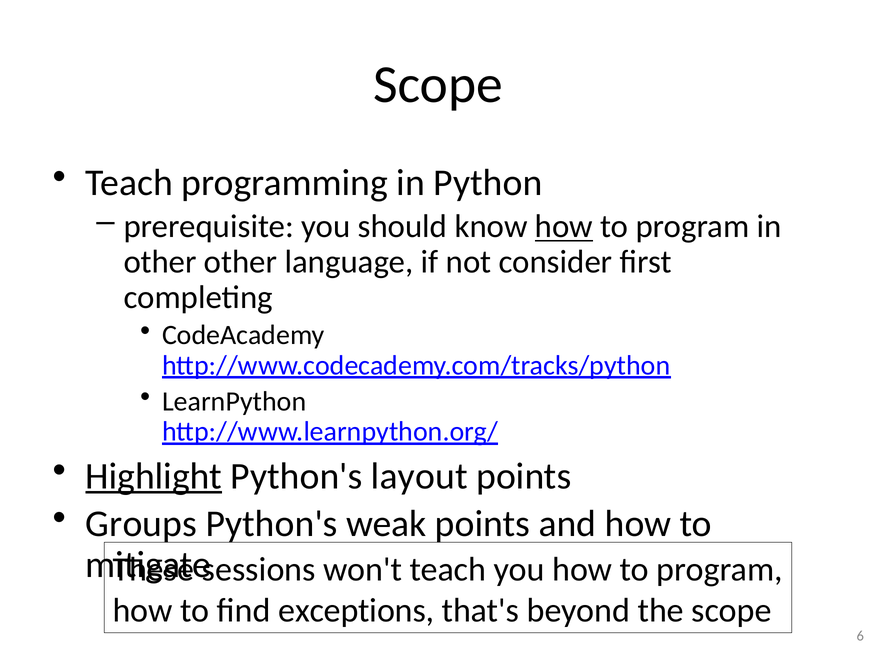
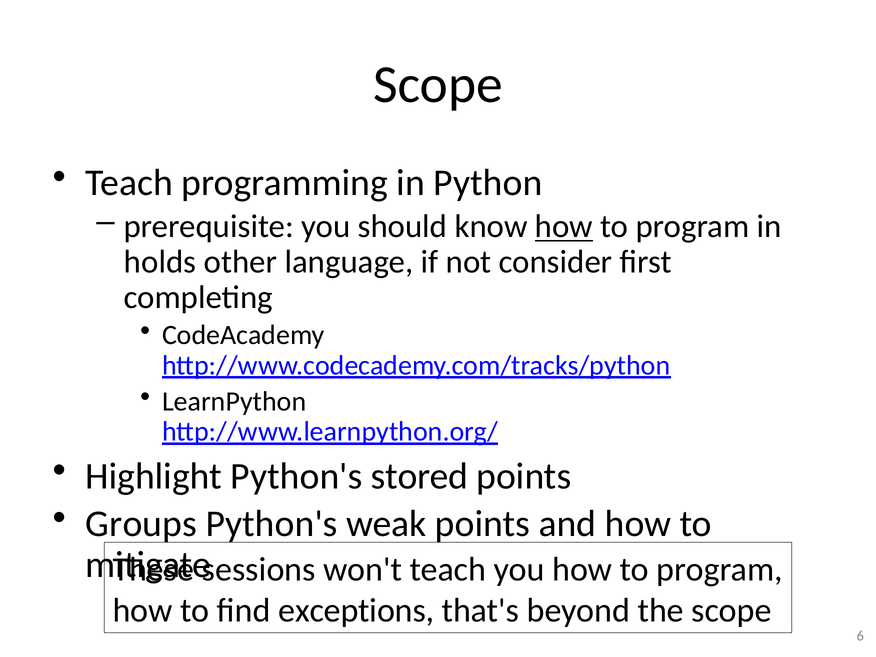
other at (160, 262): other -> holds
Highlight underline: present -> none
layout: layout -> stored
